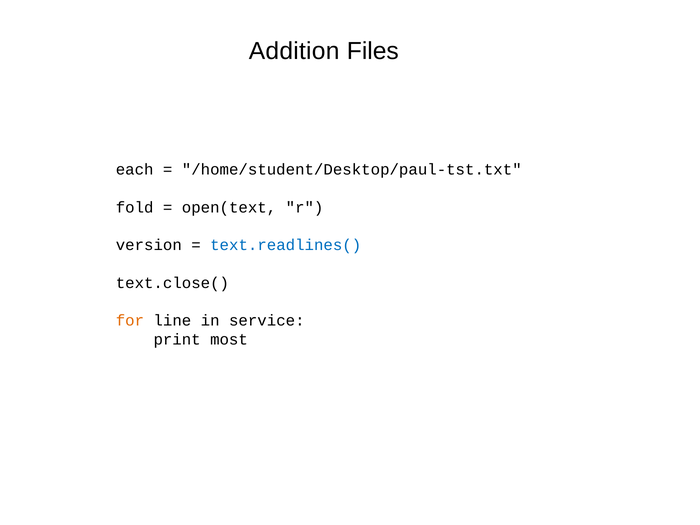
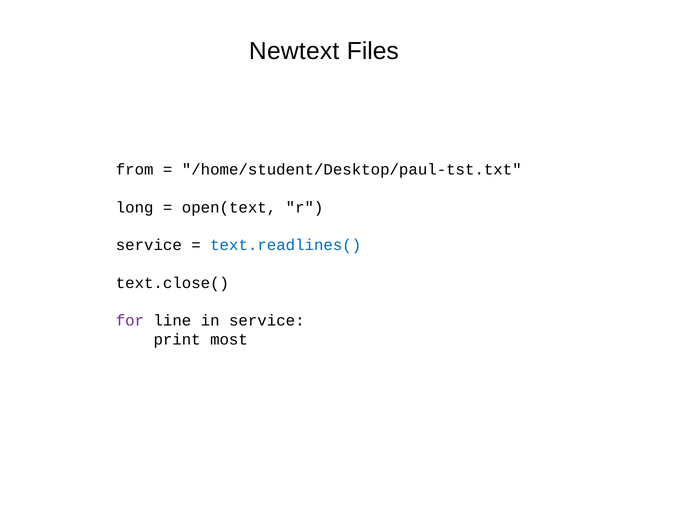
Addition: Addition -> Newtext
each: each -> from
fold: fold -> long
version at (149, 245): version -> service
for colour: orange -> purple
